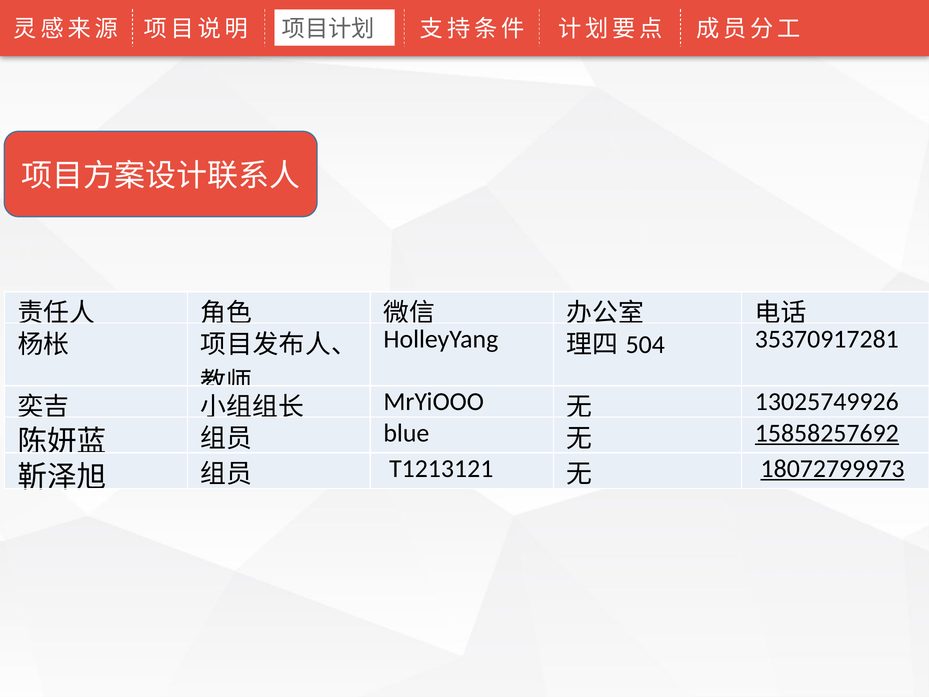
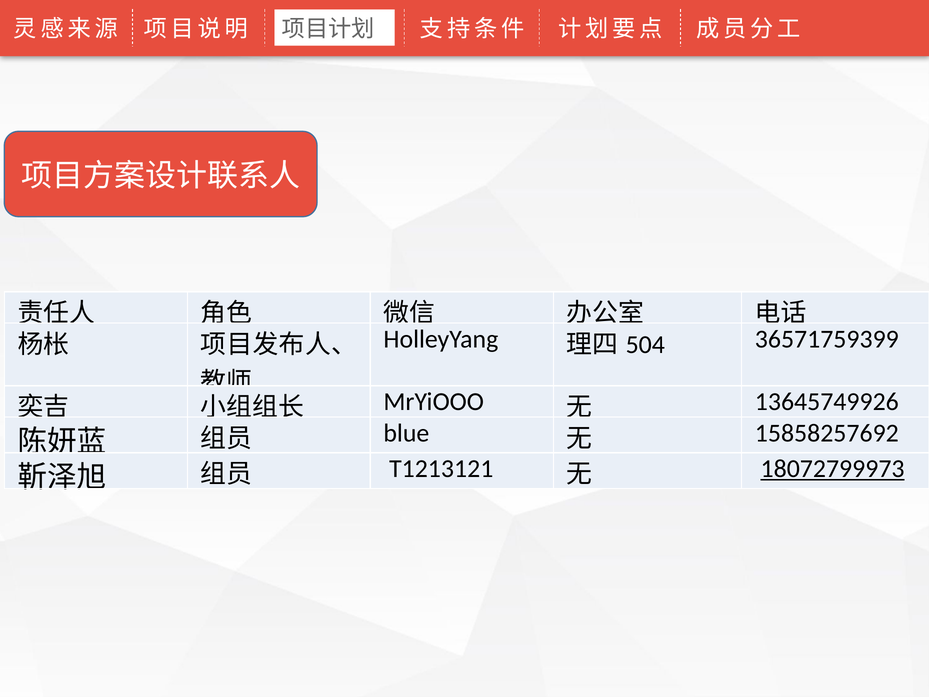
35370917281: 35370917281 -> 36571759399
13025749926: 13025749926 -> 13645749926
15858257692 underline: present -> none
